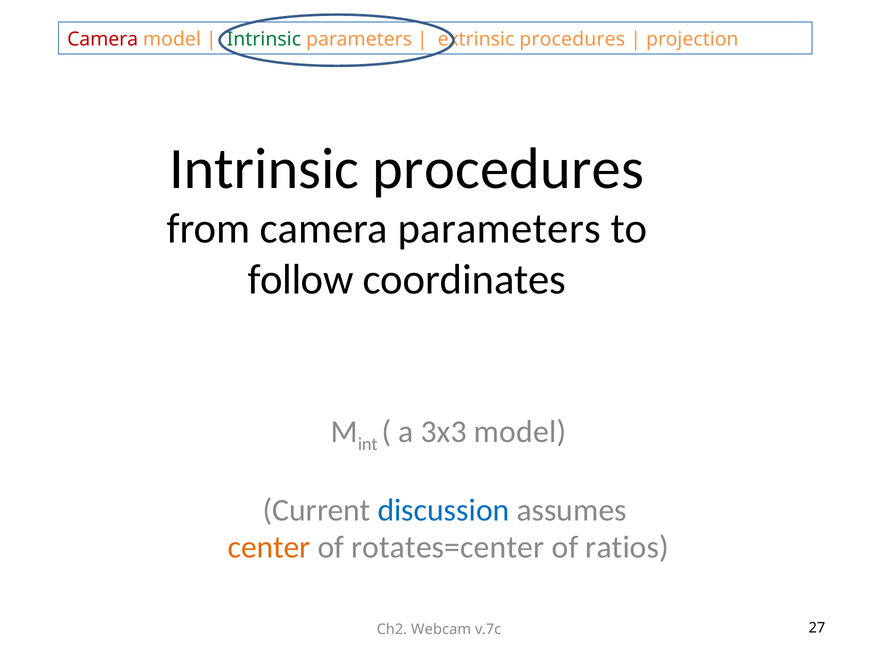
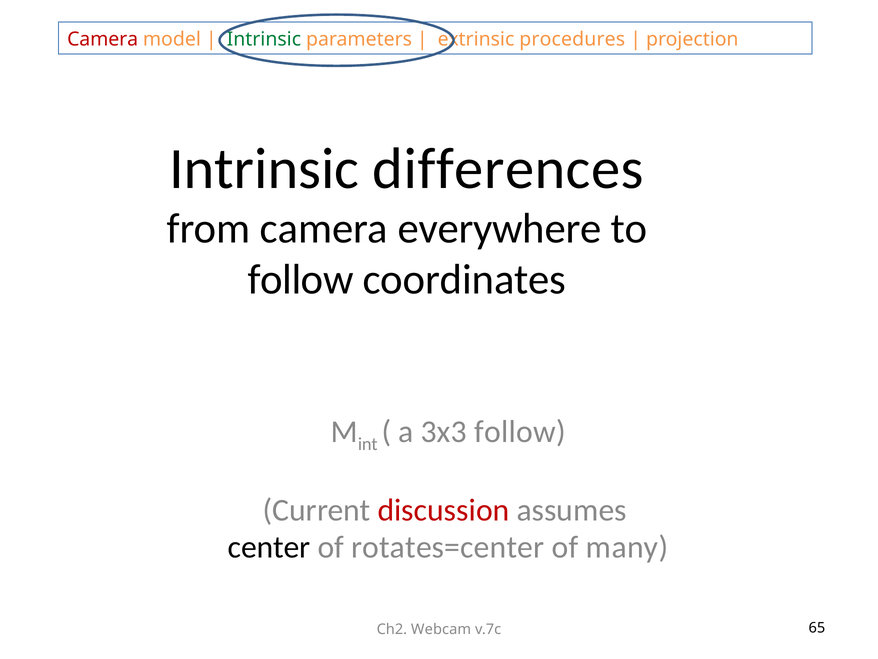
Intrinsic procedures: procedures -> differences
camera parameters: parameters -> everywhere
3x3 model: model -> follow
discussion colour: blue -> red
center colour: orange -> black
ratios: ratios -> many
27: 27 -> 65
